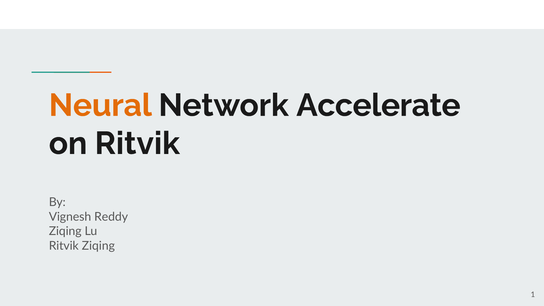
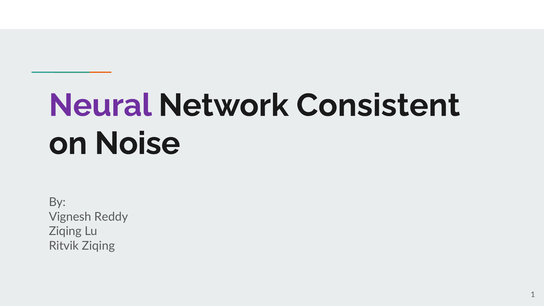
Neural colour: orange -> purple
Accelerate: Accelerate -> Consistent
on Ritvik: Ritvik -> Noise
